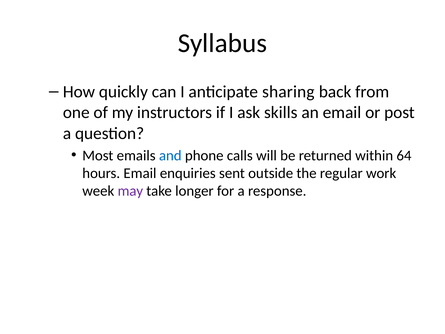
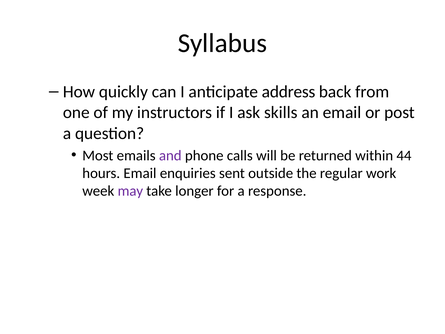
sharing: sharing -> address
and colour: blue -> purple
64: 64 -> 44
